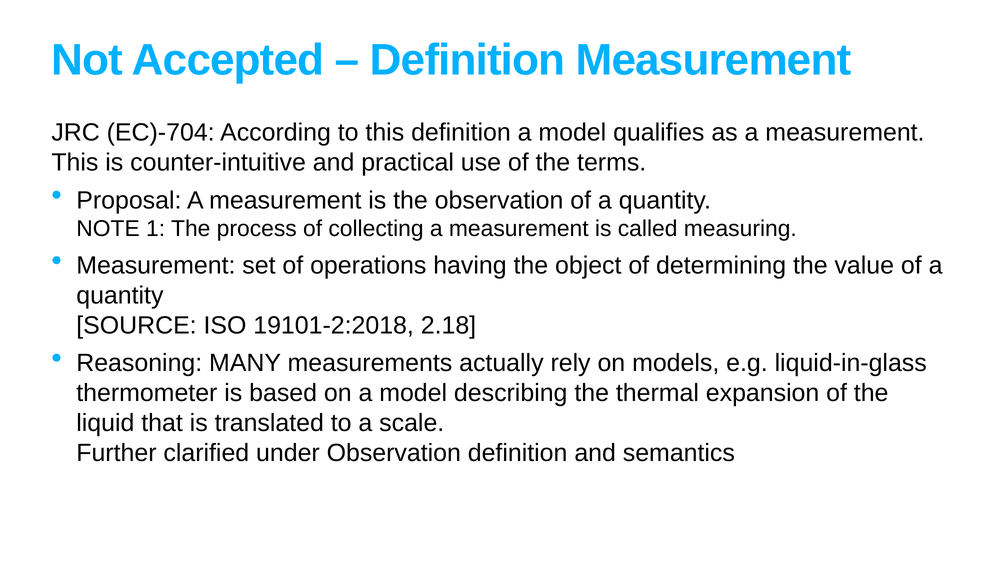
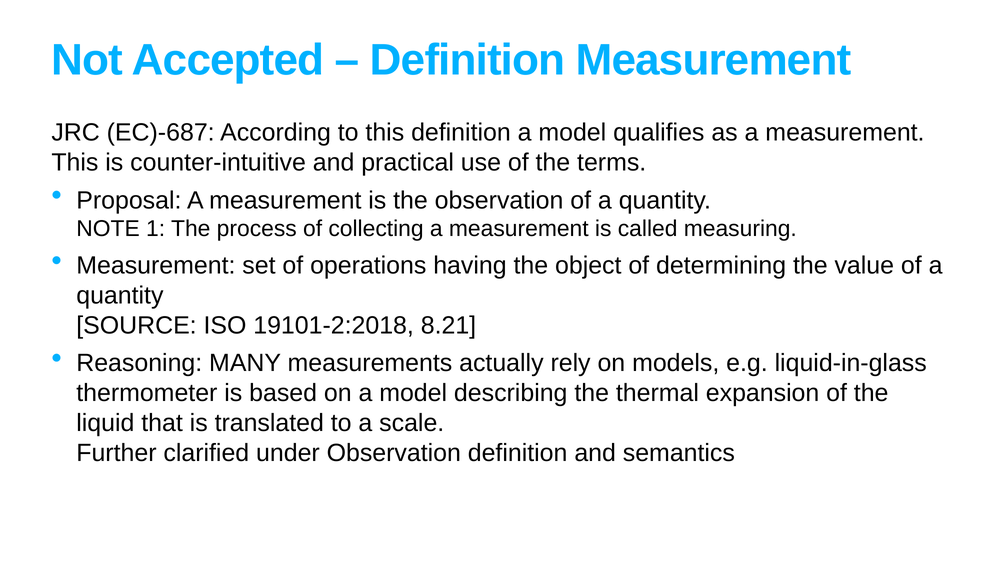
EC)-704: EC)-704 -> EC)-687
2.18: 2.18 -> 8.21
